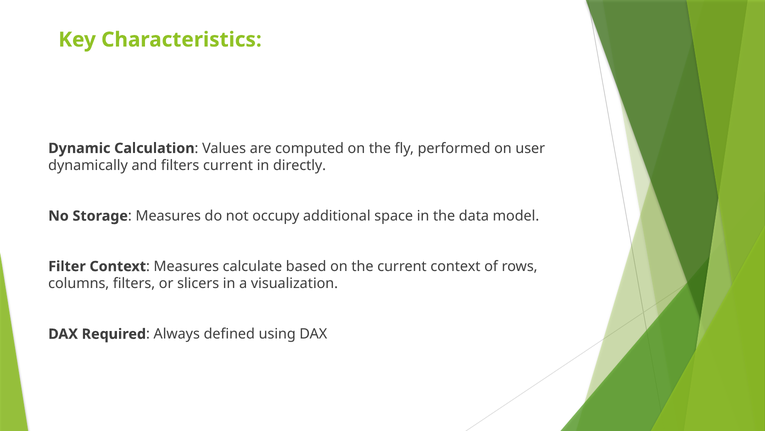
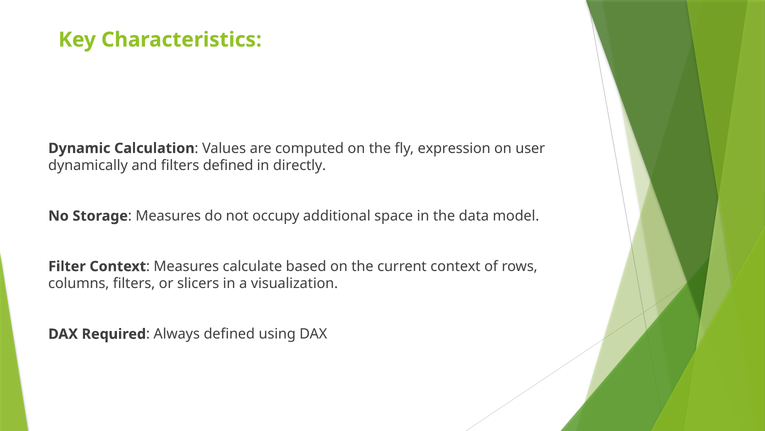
performed: performed -> expression
filters current: current -> defined
